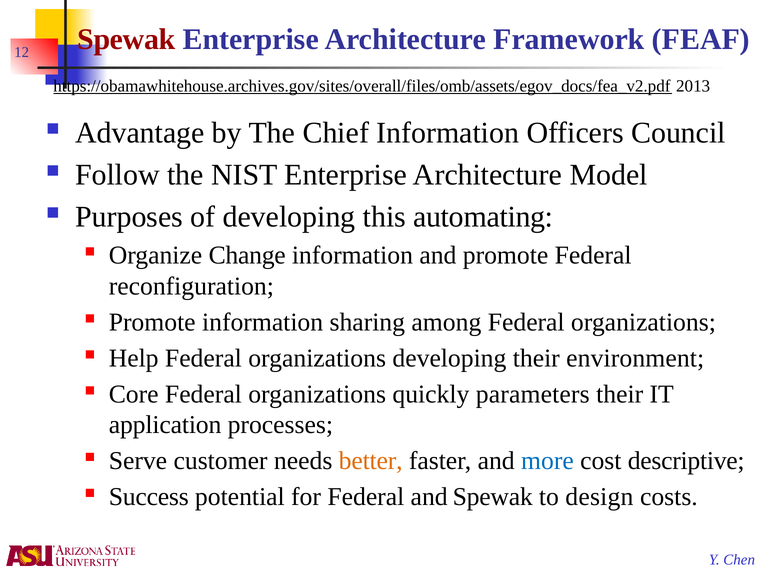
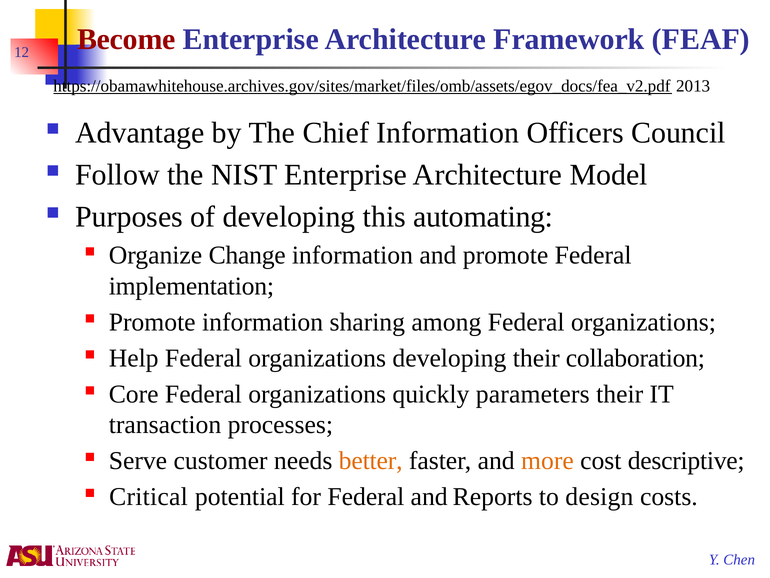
Spewak at (126, 39): Spewak -> Become
https://obamawhitehouse.archives.gov/sites/overall/files/omb/assets/egov_docs/fea_v2.pdf: https://obamawhitehouse.archives.gov/sites/overall/files/omb/assets/egov_docs/fea_v2.pdf -> https://obamawhitehouse.archives.gov/sites/market/files/omb/assets/egov_docs/fea_v2.pdf
reconfiguration: reconfiguration -> implementation
environment: environment -> collaboration
application: application -> transaction
more colour: blue -> orange
Success: Success -> Critical
and Spewak: Spewak -> Reports
